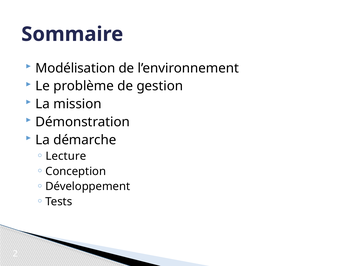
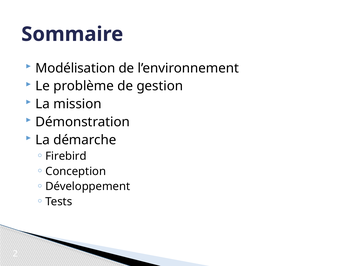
Lecture: Lecture -> Firebird
